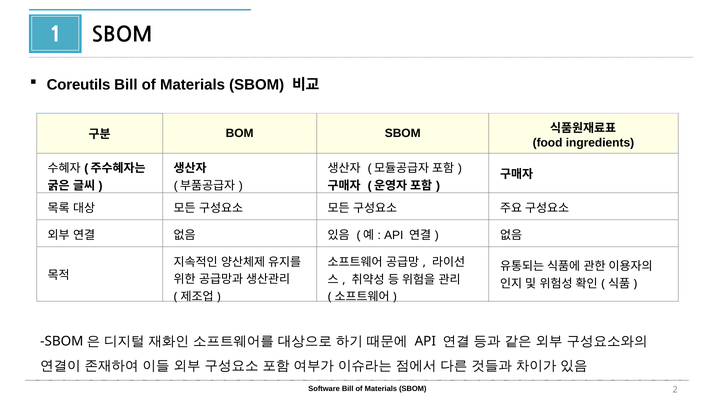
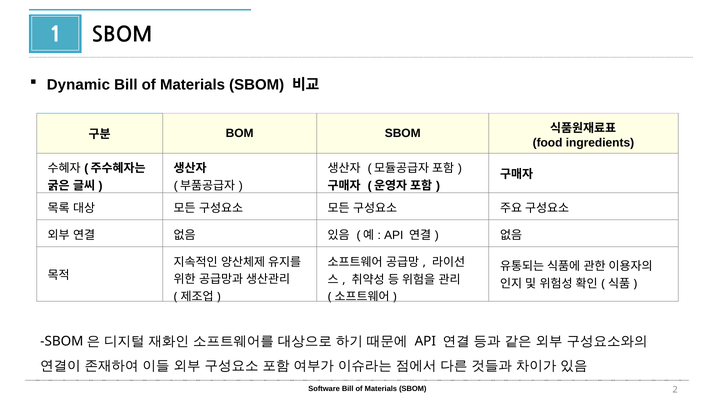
Coreutils: Coreutils -> Dynamic
